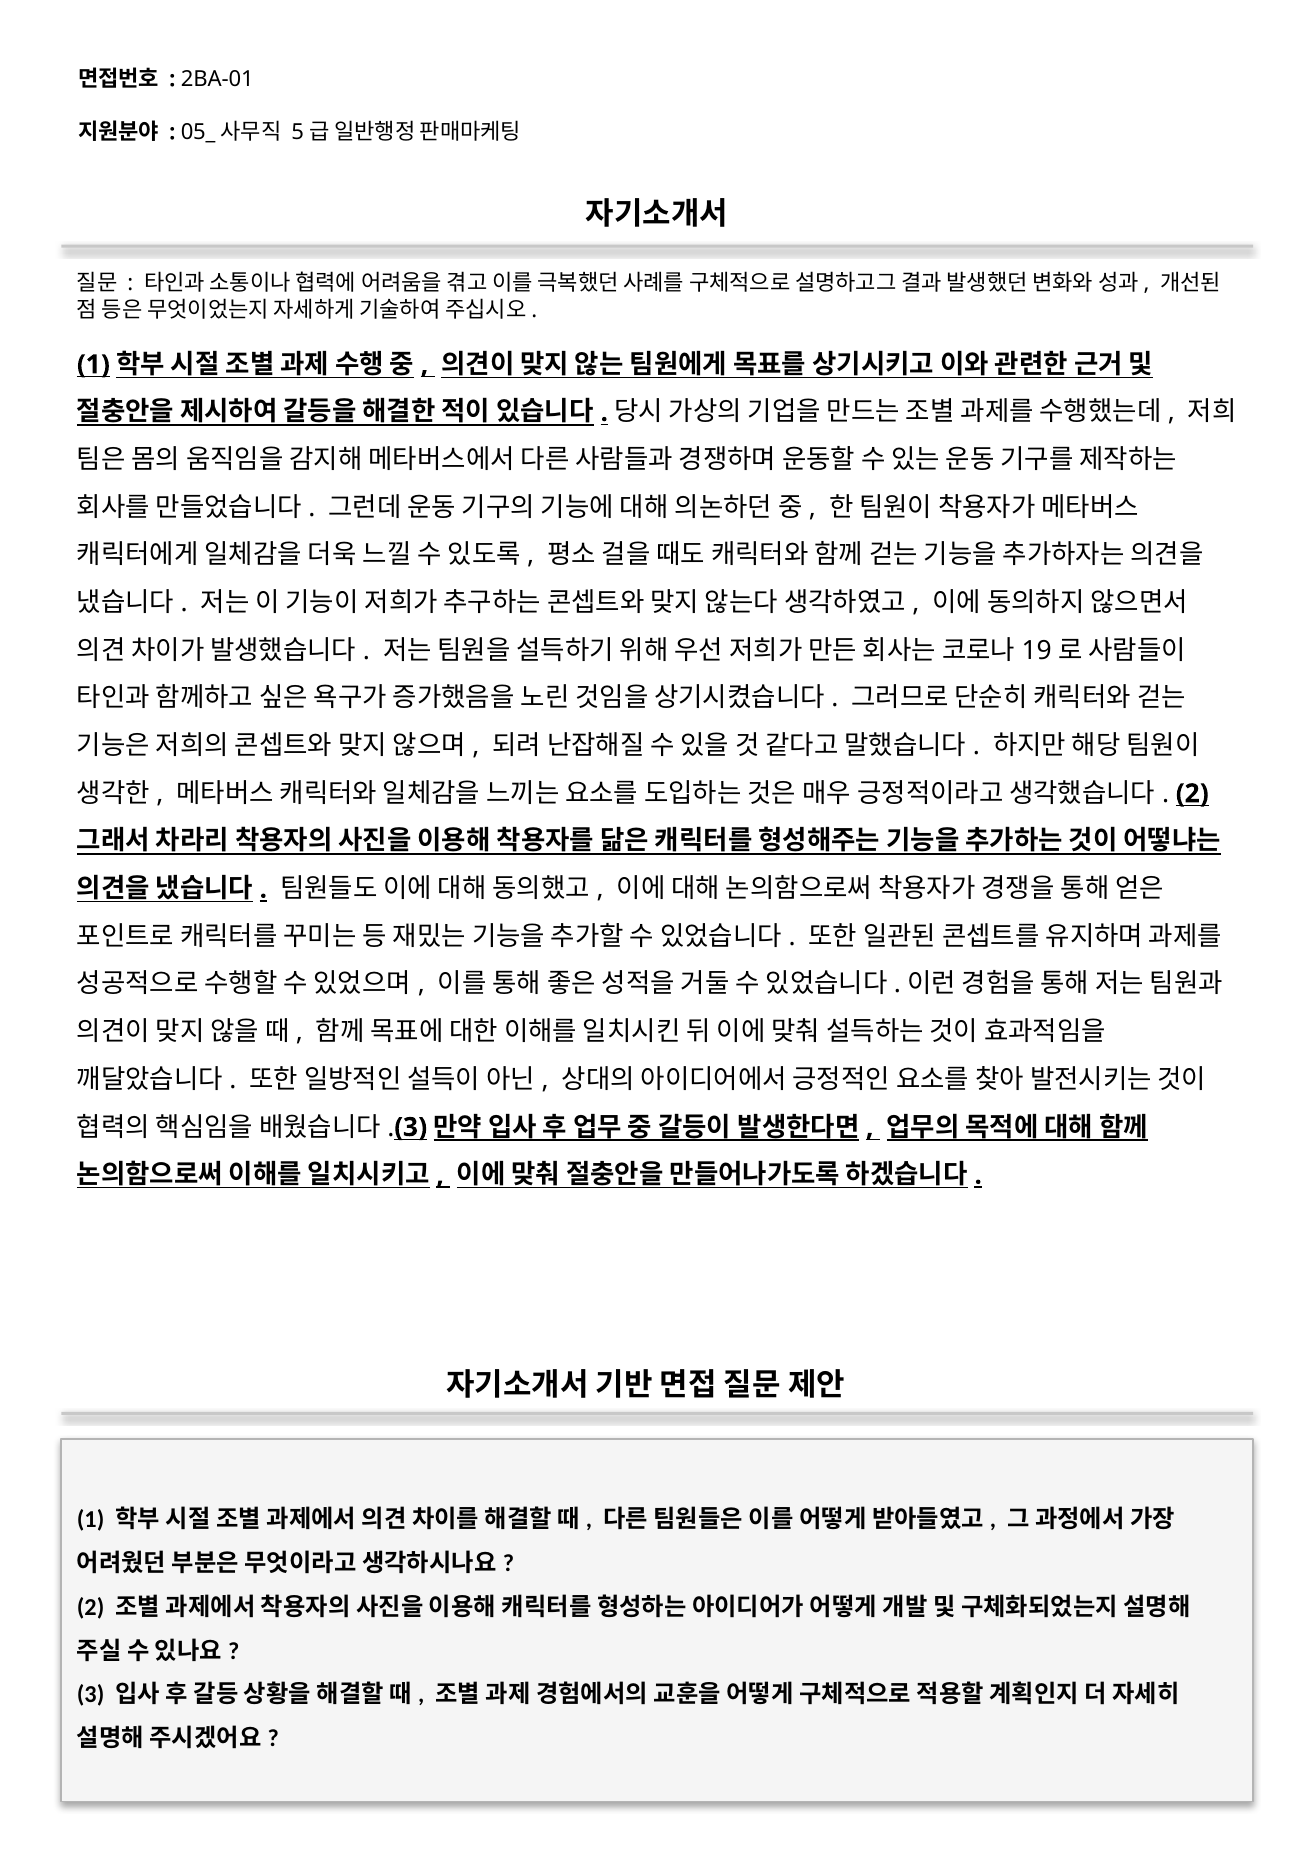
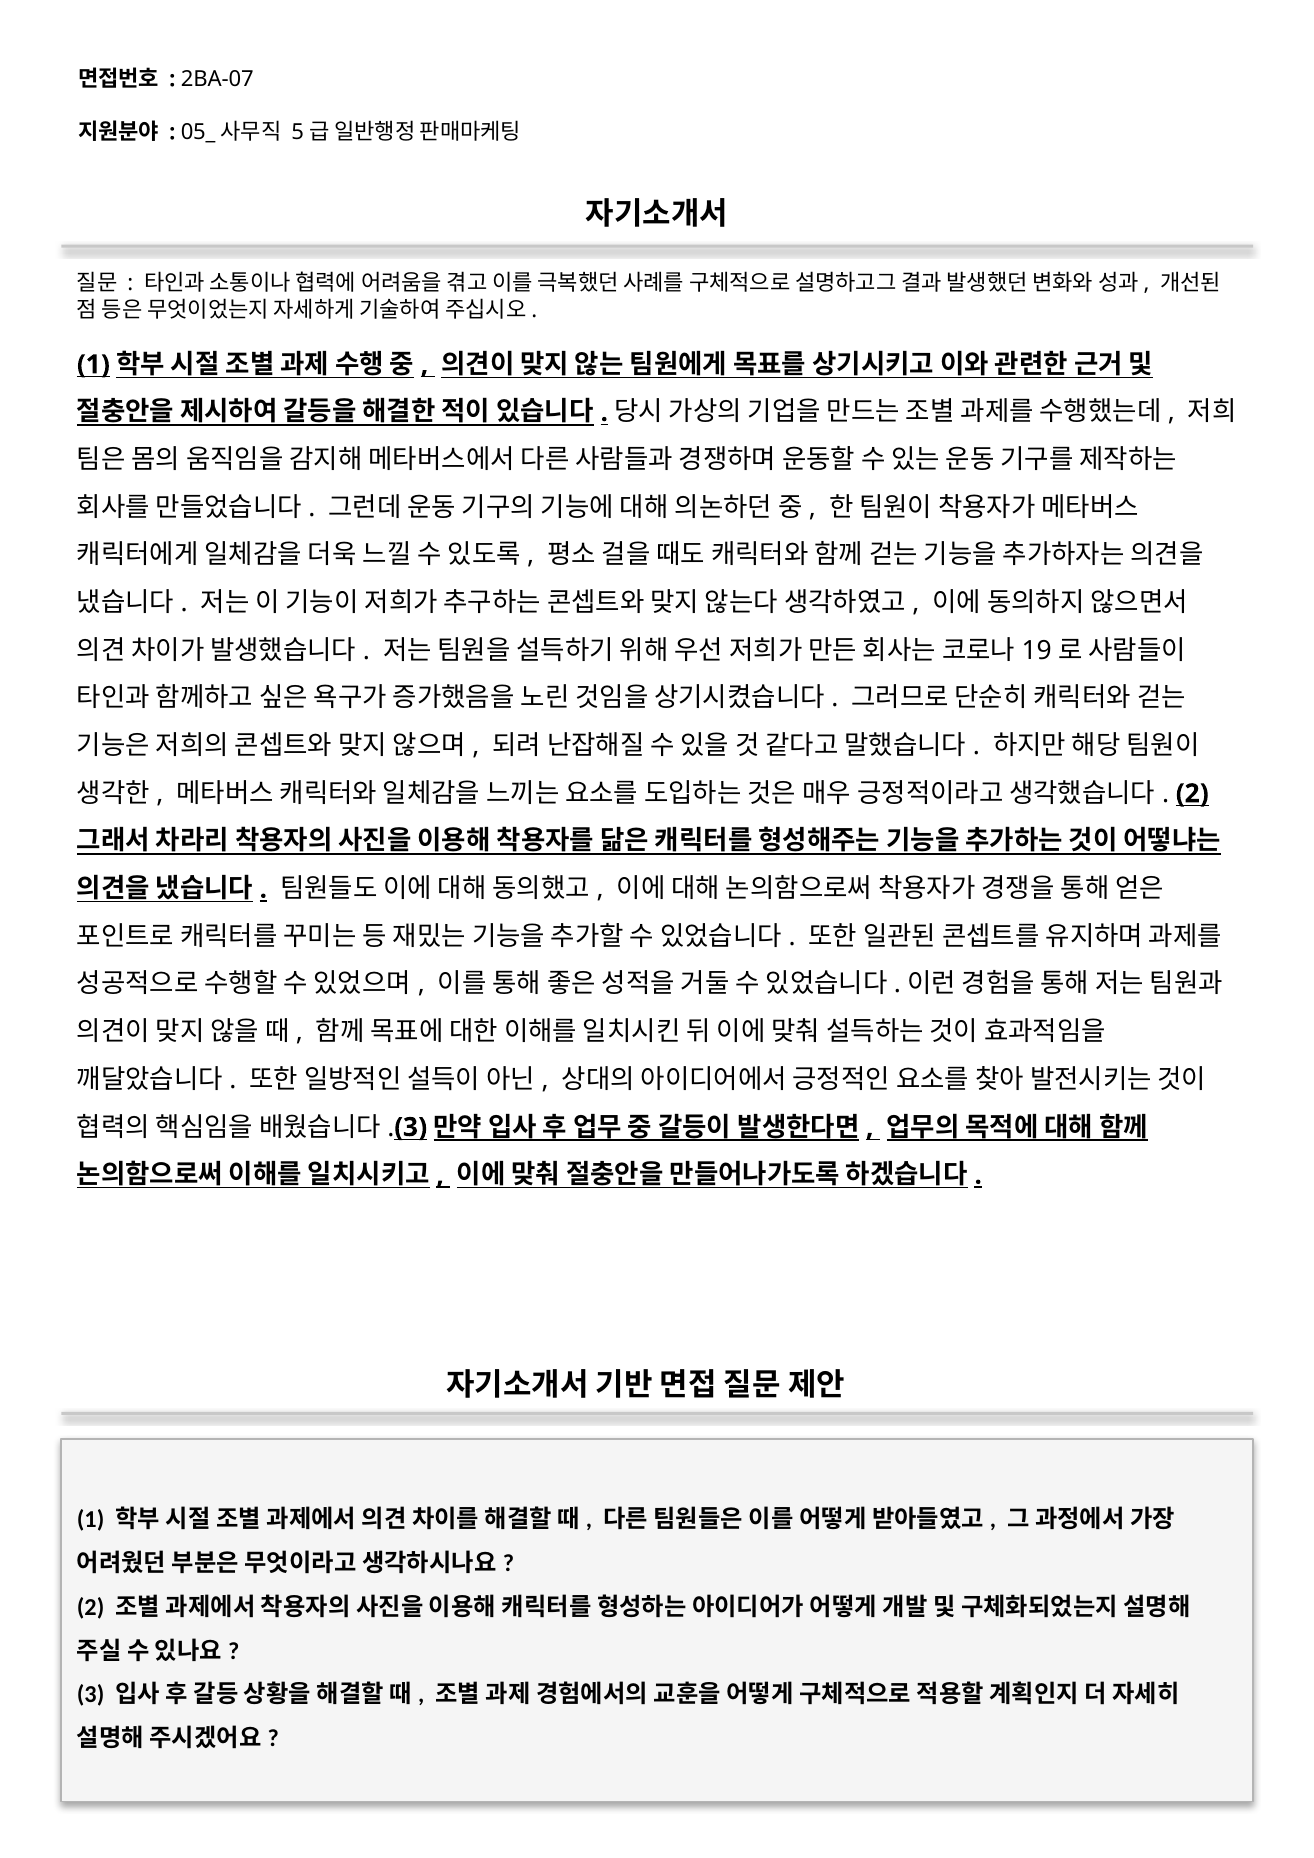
2BA-01: 2BA-01 -> 2BA-07
